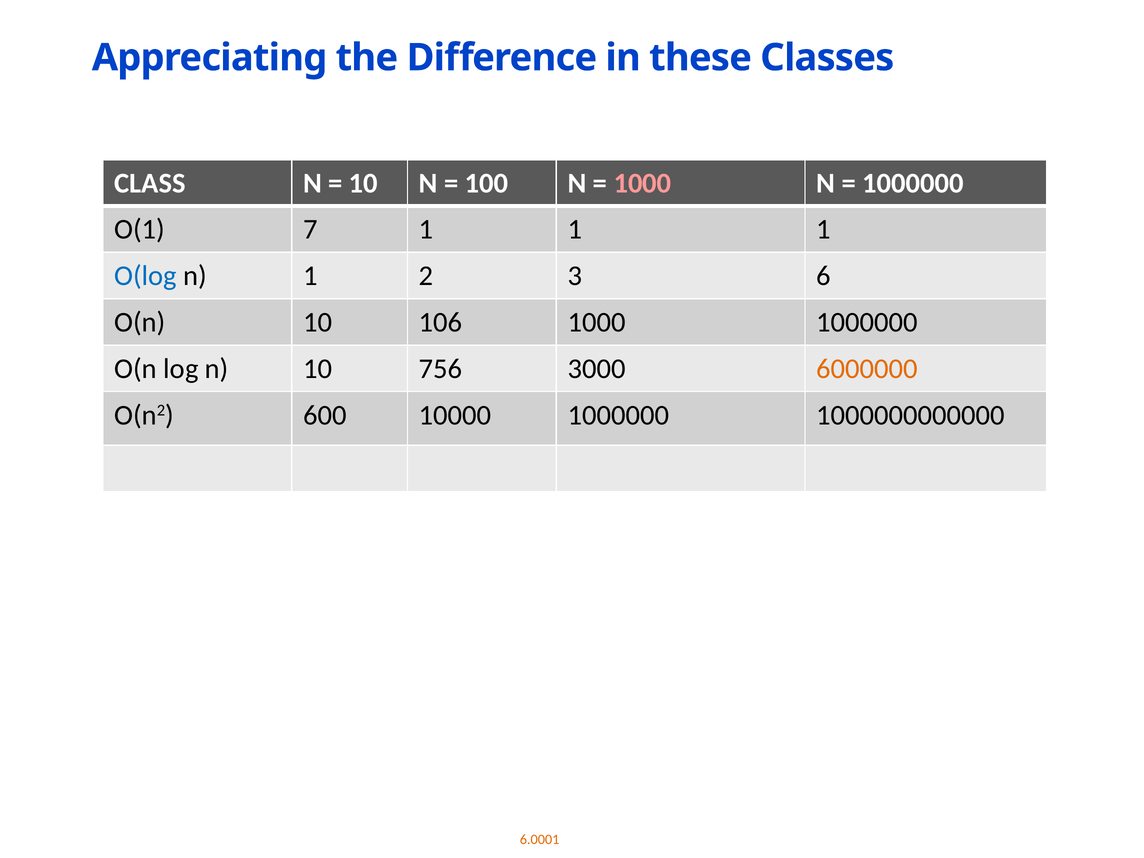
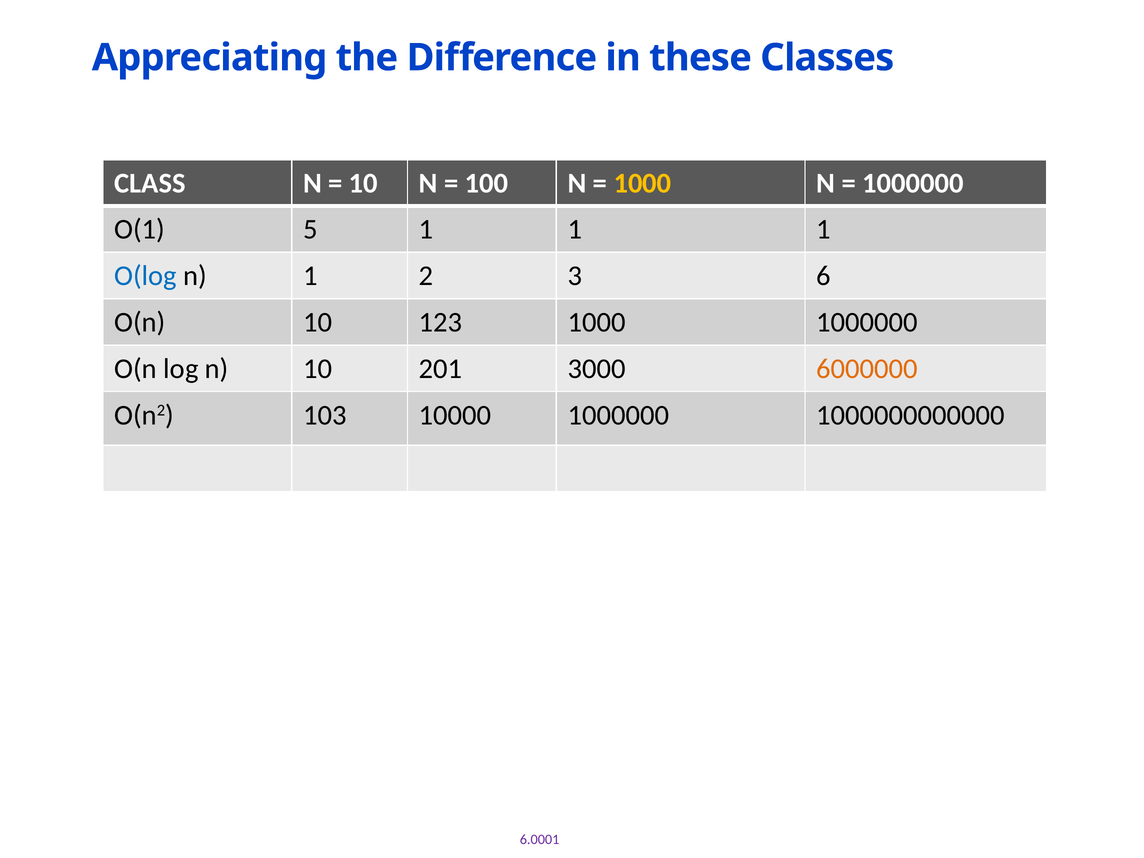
1000 at (642, 183) colour: pink -> yellow
7: 7 -> 5
106: 106 -> 123
756: 756 -> 201
600: 600 -> 103
6.0001 colour: orange -> purple
